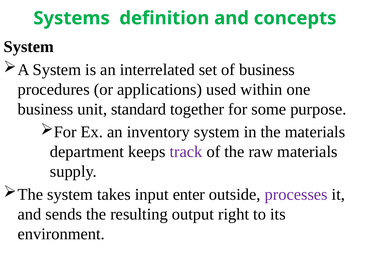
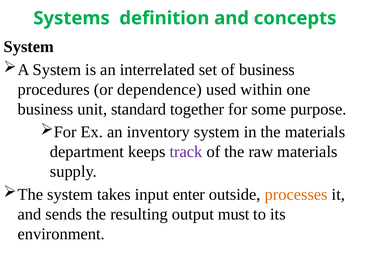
applications: applications -> dependence
processes colour: purple -> orange
right: right -> must
